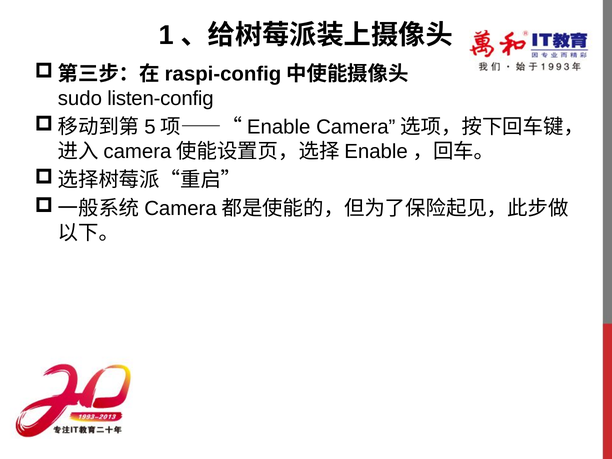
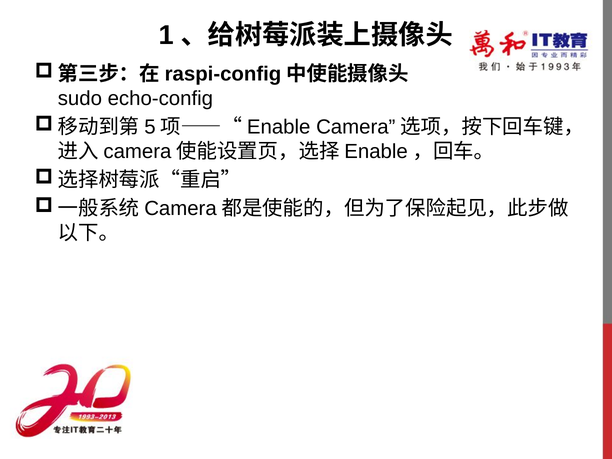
listen-config: listen-config -> echo-config
